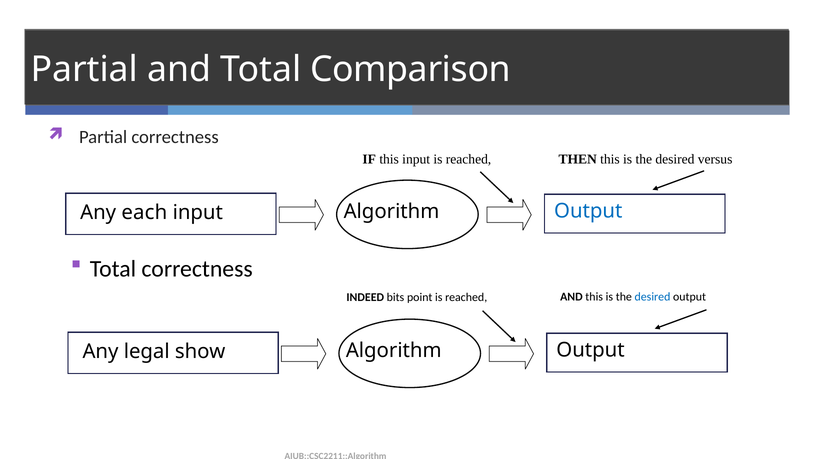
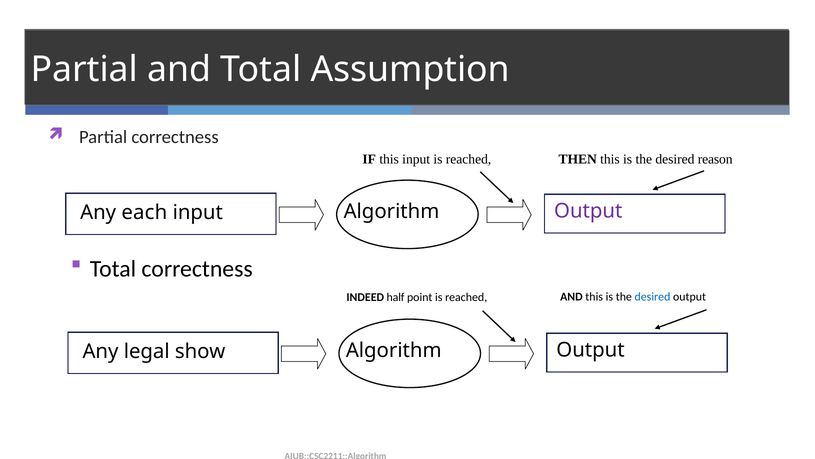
Comparison: Comparison -> Assumption
versus: versus -> reason
Output at (588, 211) colour: blue -> purple
bits: bits -> half
